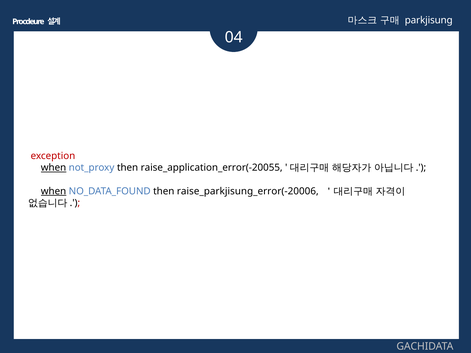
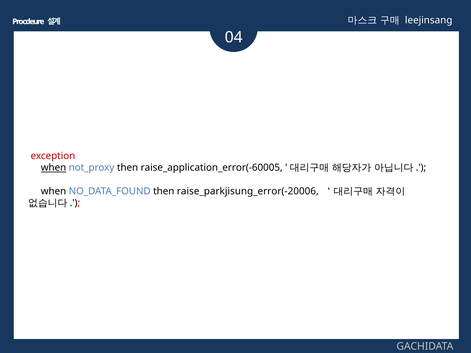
parkjisung: parkjisung -> leejinsang
raise_application_error(-20055: raise_application_error(-20055 -> raise_application_error(-60005
when at (54, 191) underline: present -> none
